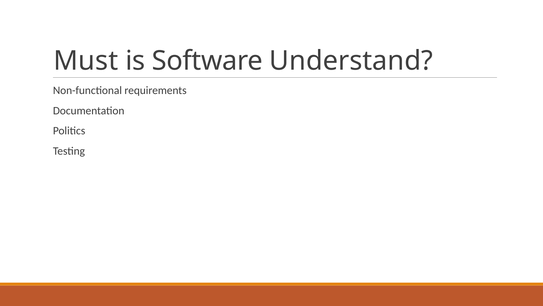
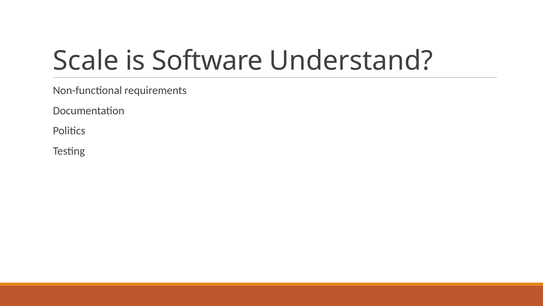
Must: Must -> Scale
